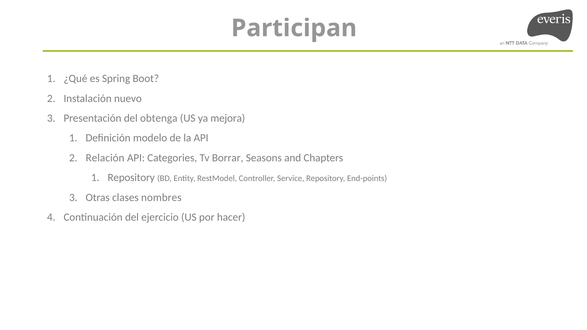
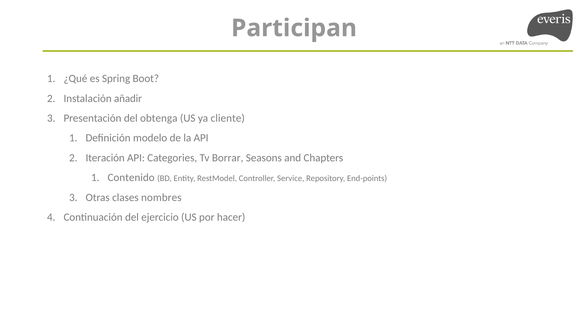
nuevo: nuevo -> añadir
mejora: mejora -> cliente
Relación: Relación -> Iteración
Repository at (131, 178): Repository -> Contenido
